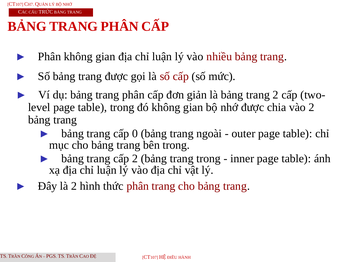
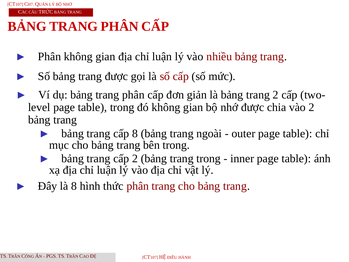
cấp 0: 0 -> 8
là 2: 2 -> 8
